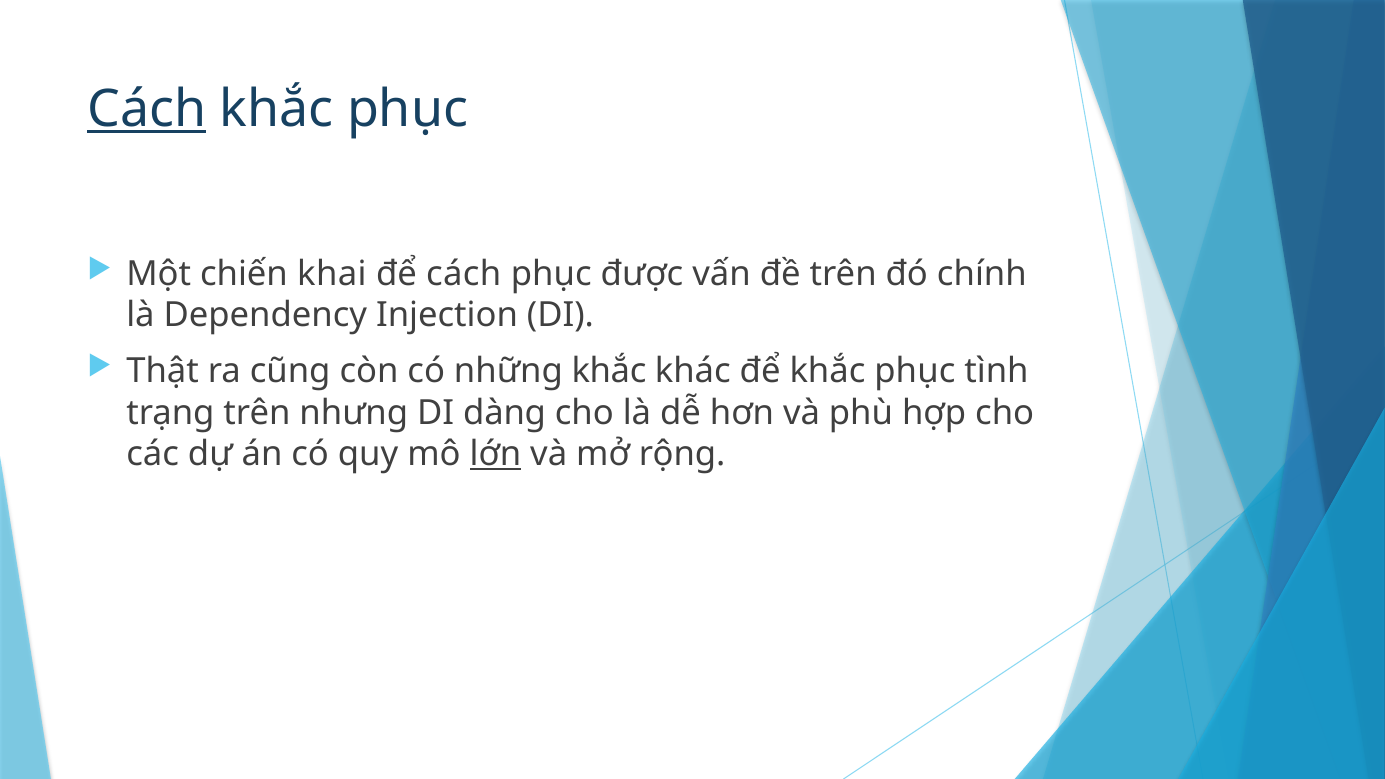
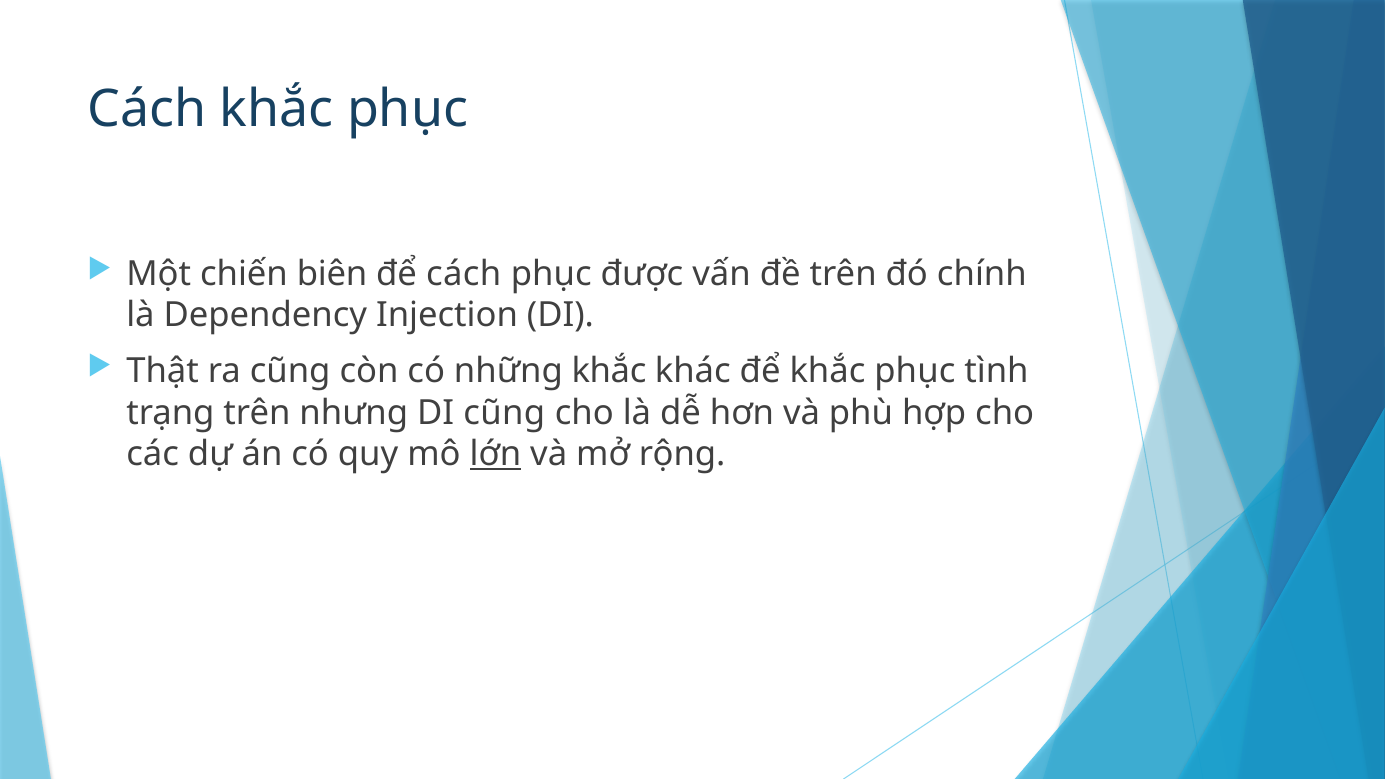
Cách at (147, 109) underline: present -> none
khai: khai -> biên
DI dàng: dàng -> cũng
